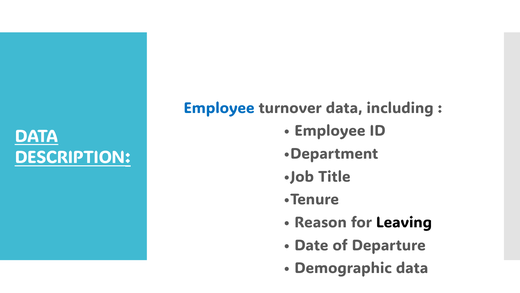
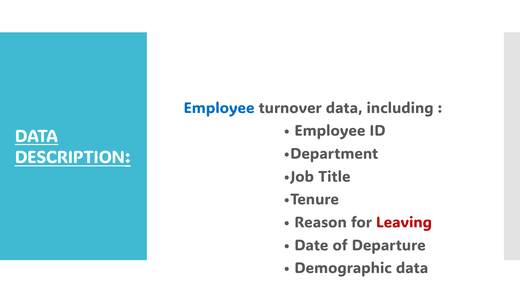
Leaving colour: black -> red
